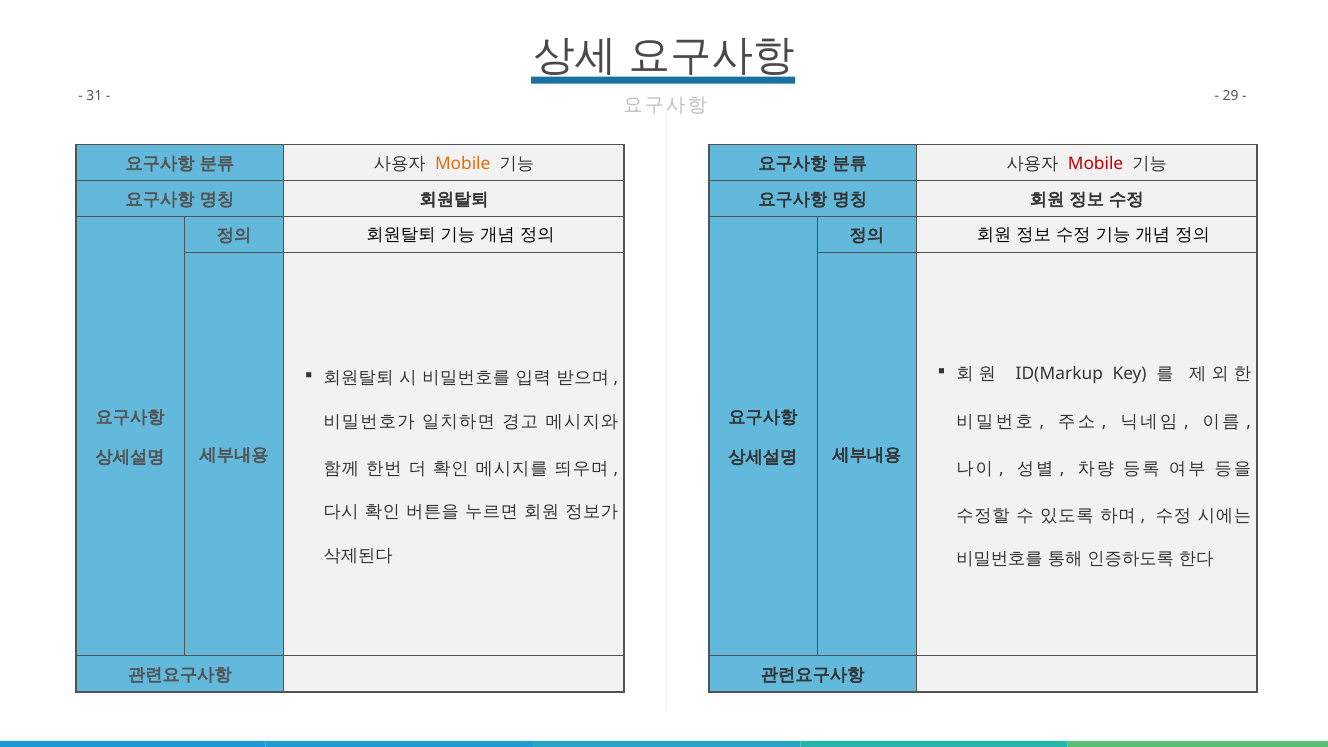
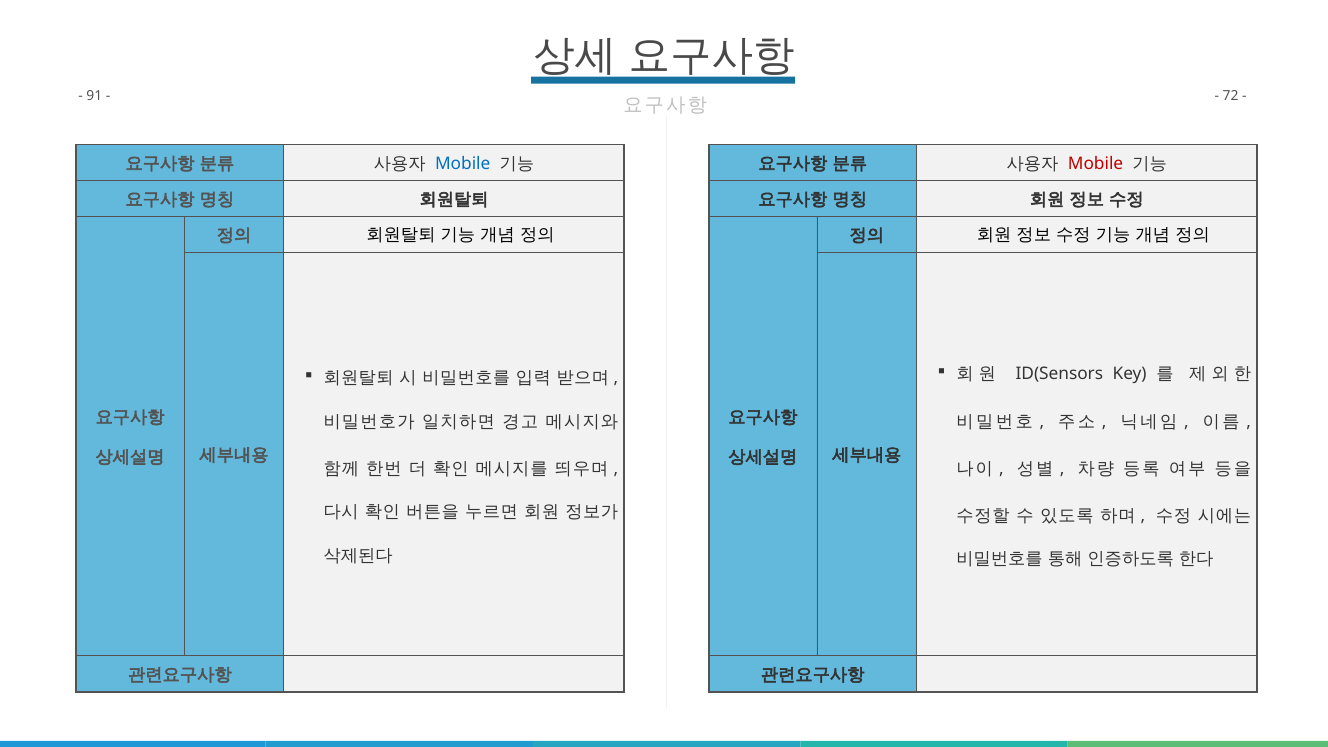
31: 31 -> 91
29: 29 -> 72
Mobile at (463, 164) colour: orange -> blue
ID(Markup: ID(Markup -> ID(Sensors
